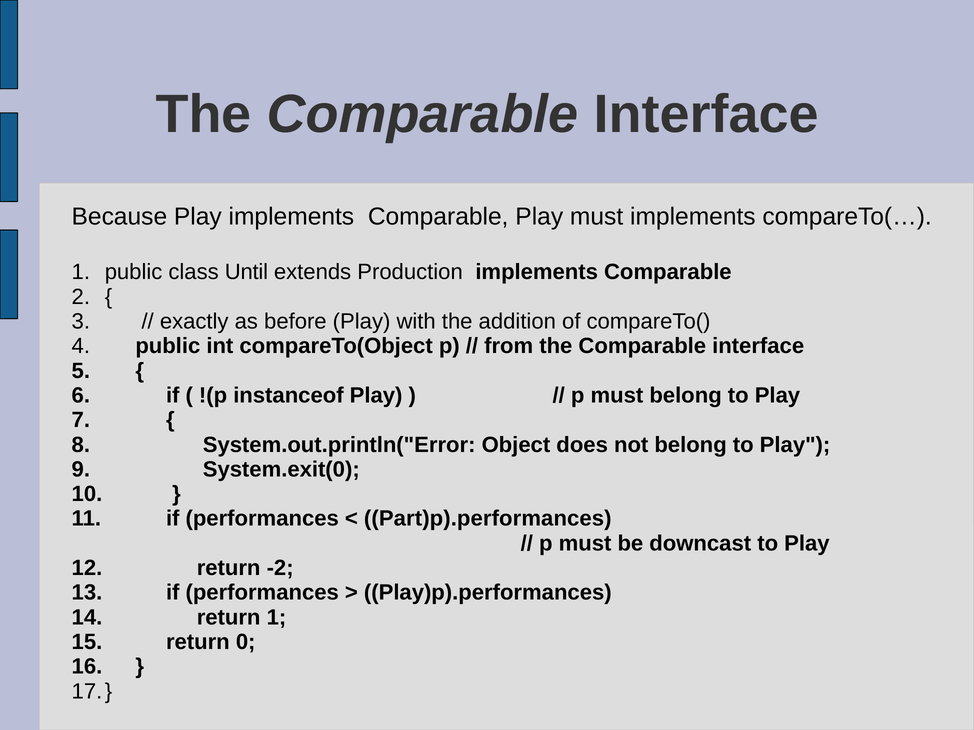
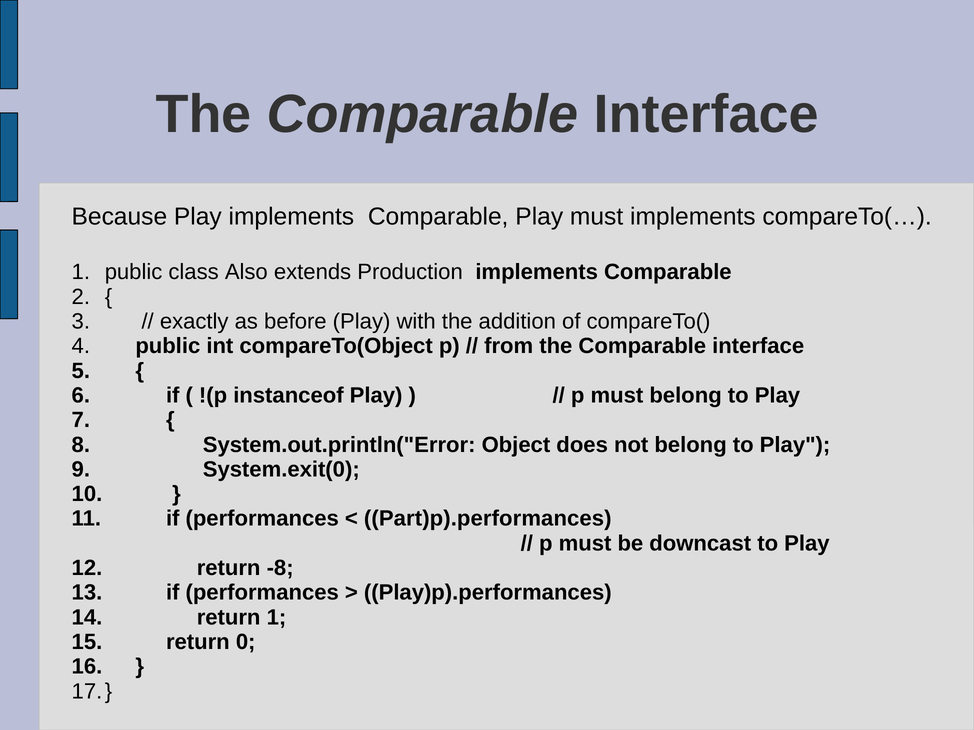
Until: Until -> Also
-2: -2 -> -8
